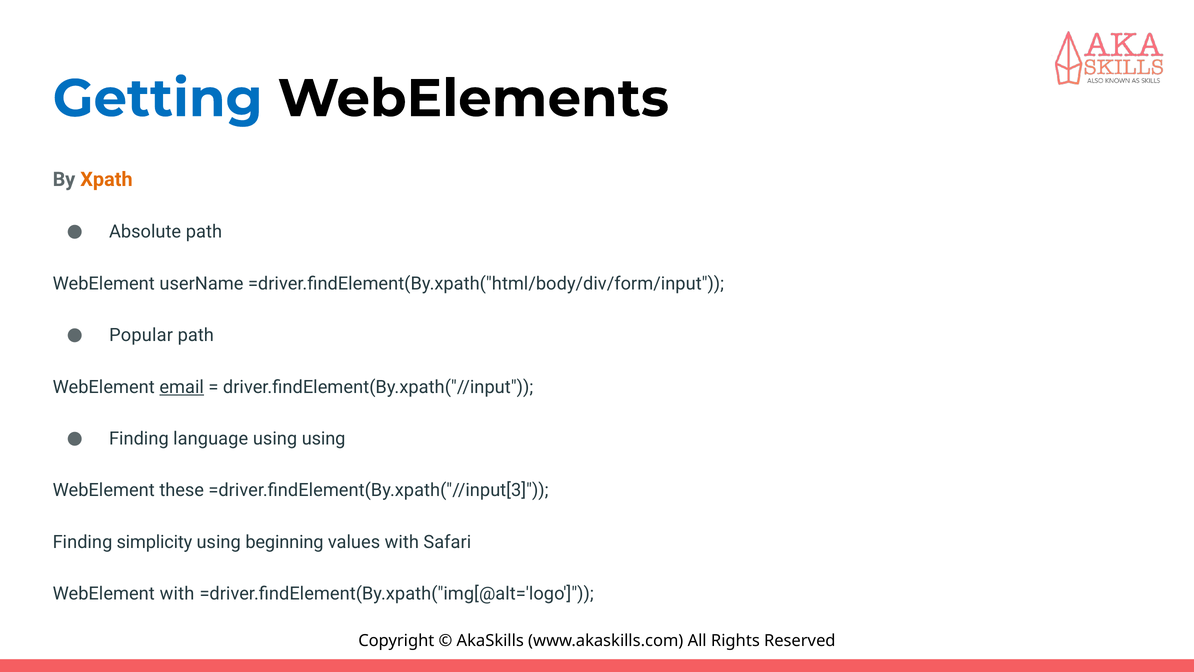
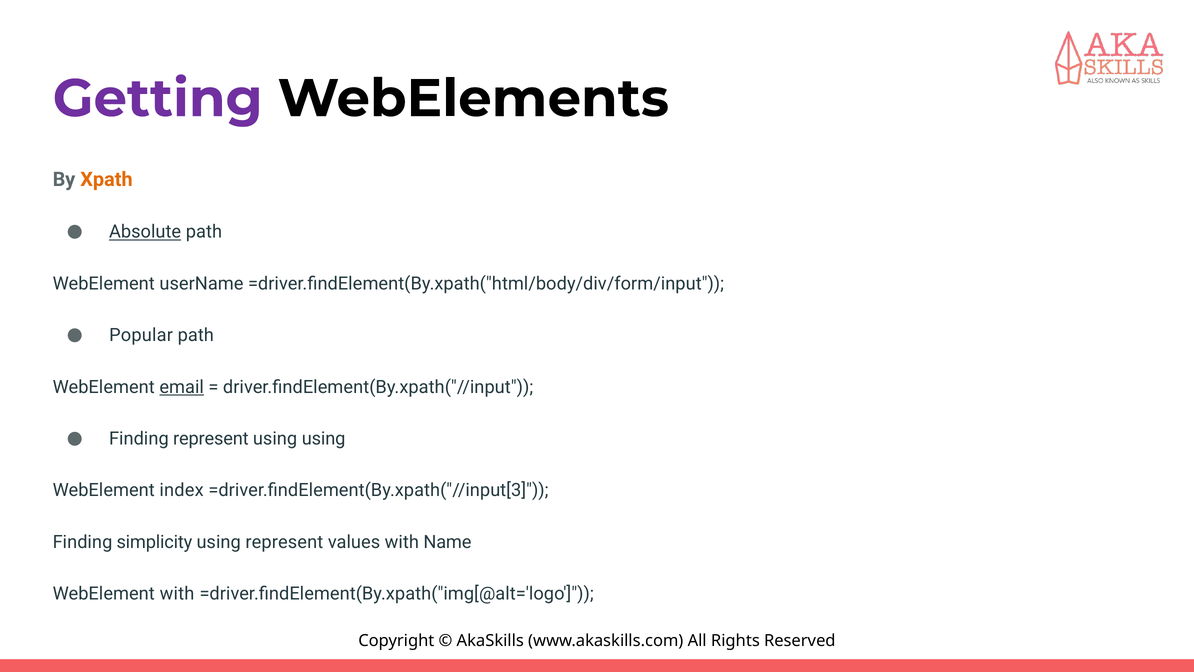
Getting colour: blue -> purple
Absolute underline: none -> present
Finding language: language -> represent
these: these -> index
using beginning: beginning -> represent
Safari: Safari -> Name
